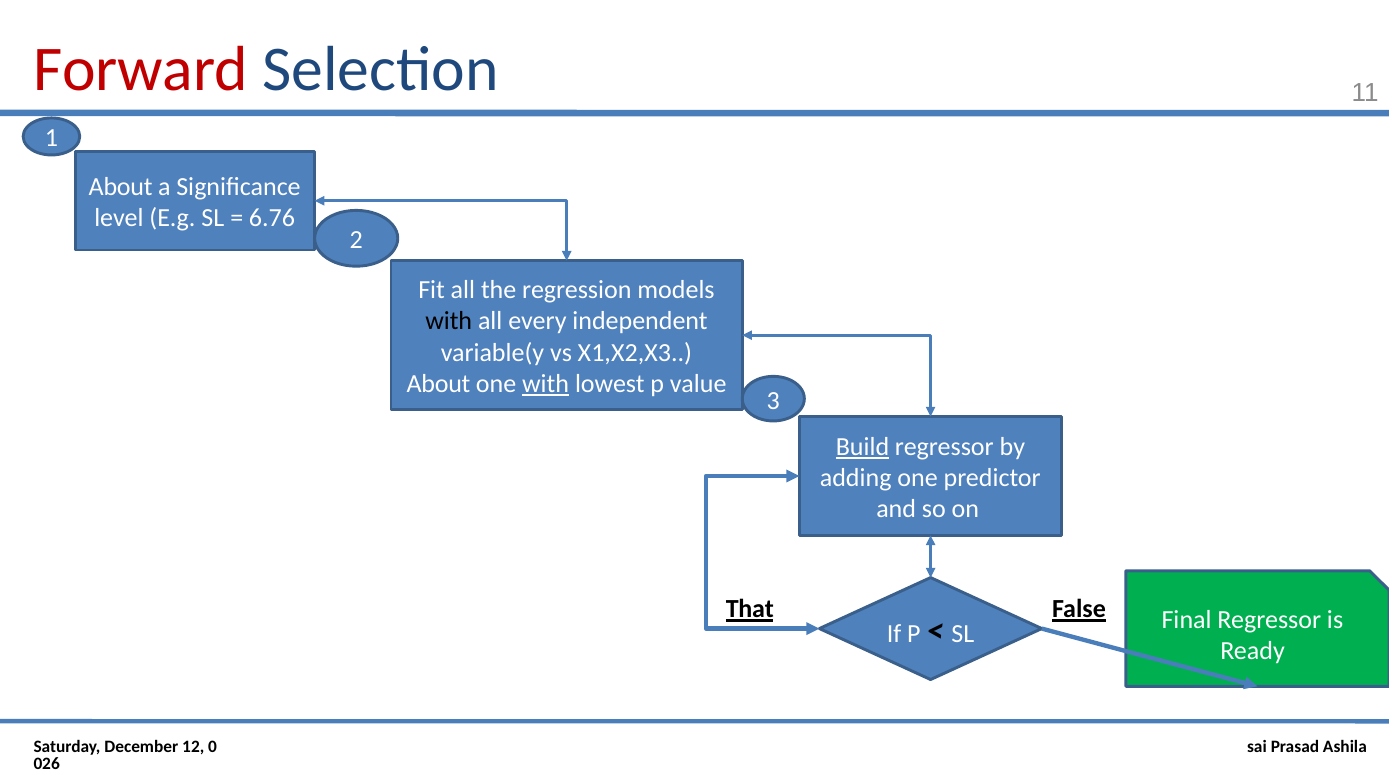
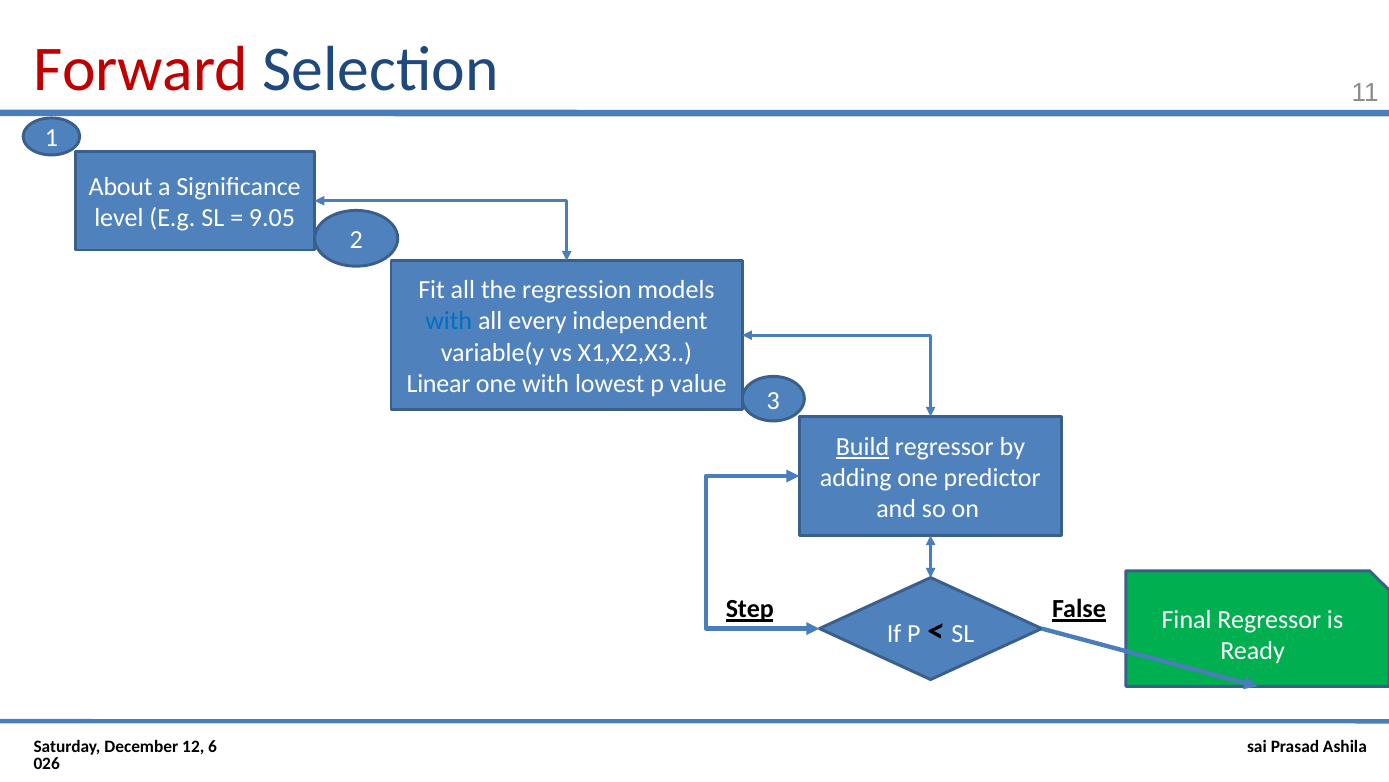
6.76: 6.76 -> 9.05
with at (449, 321) colour: black -> blue
About at (438, 384): About -> Linear
with at (546, 384) underline: present -> none
That: That -> Step
0: 0 -> 6
